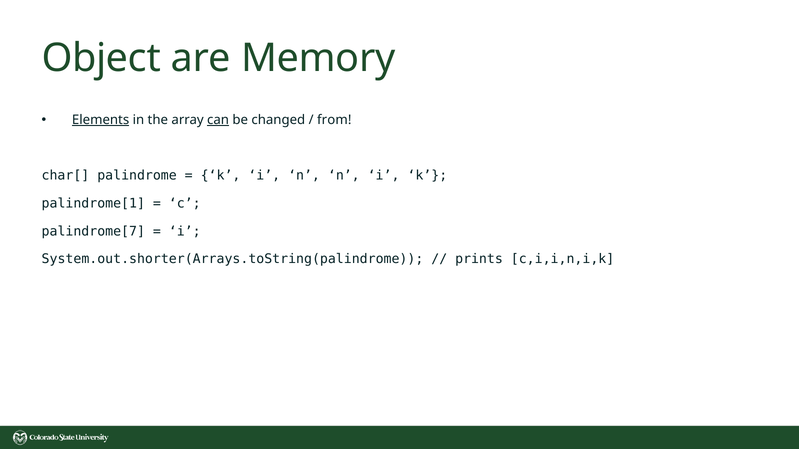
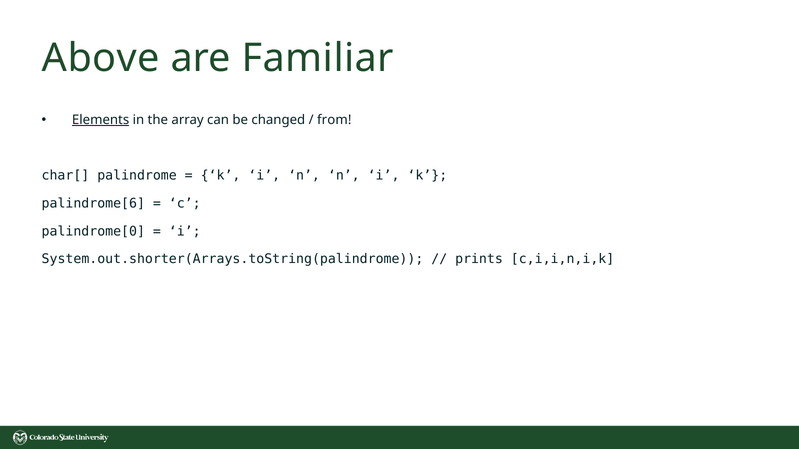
Object: Object -> Above
Memory: Memory -> Familiar
can underline: present -> none
palindrome[1: palindrome[1 -> palindrome[6
palindrome[7: palindrome[7 -> palindrome[0
